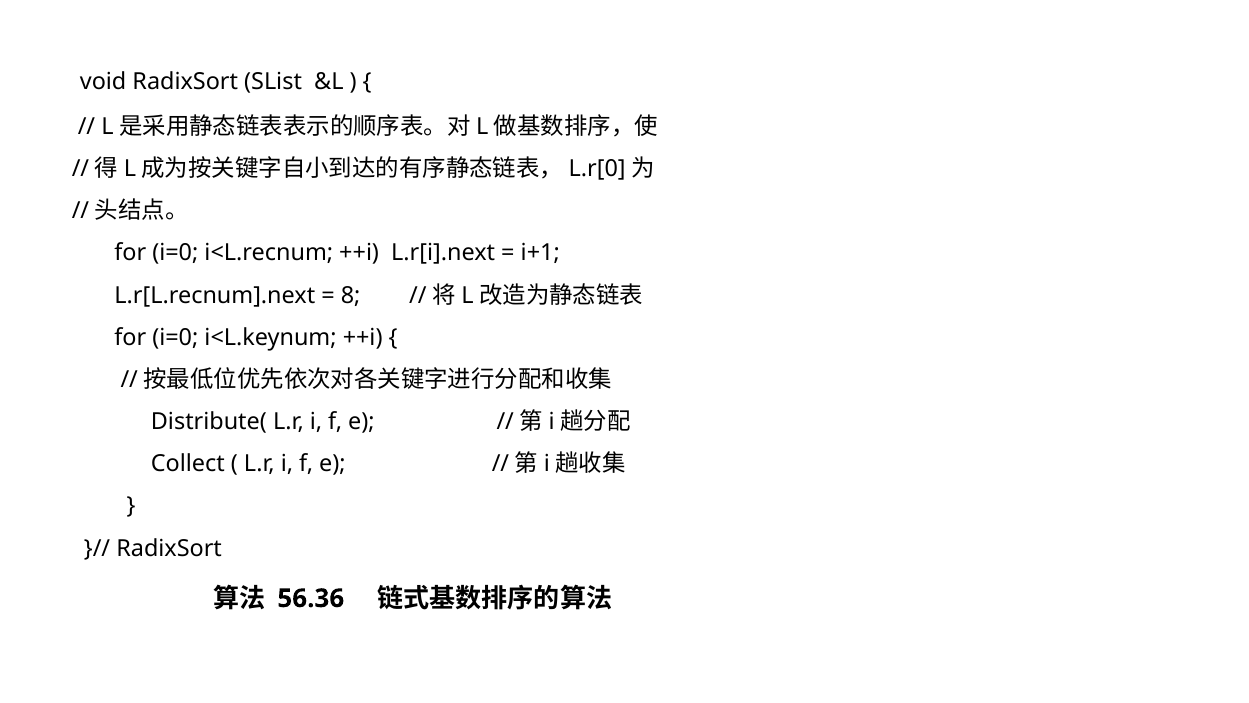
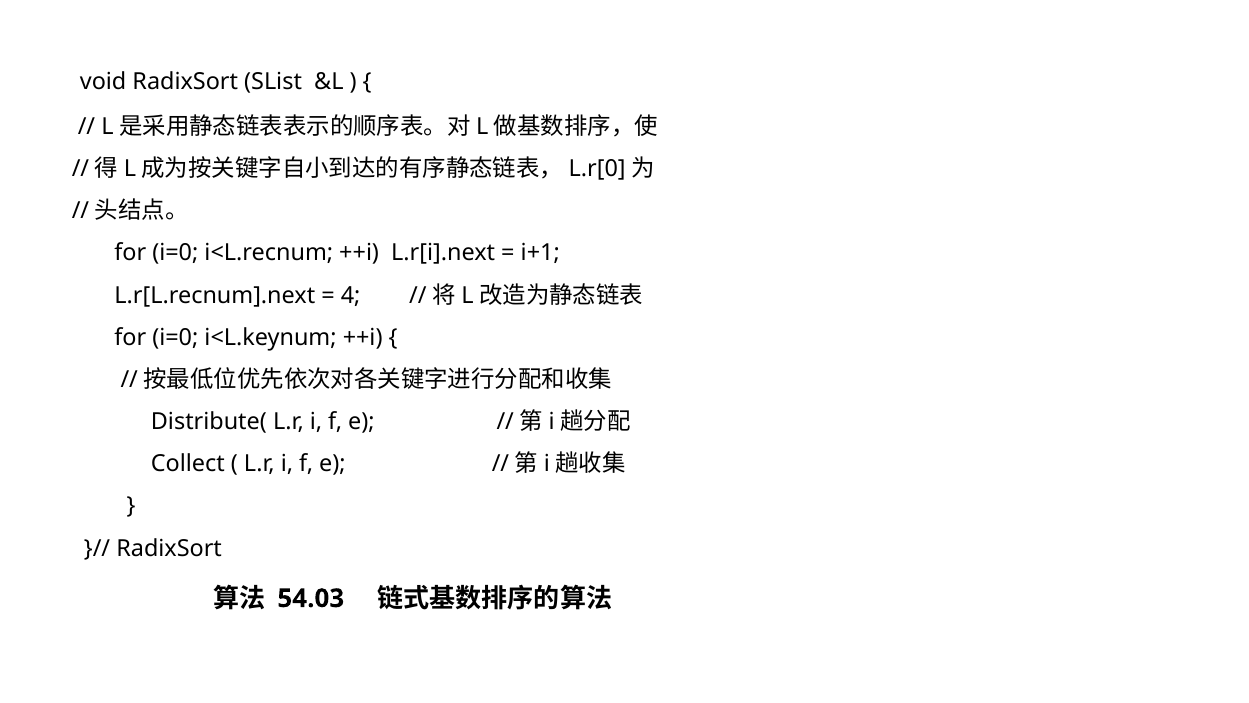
8: 8 -> 4
56.36: 56.36 -> 54.03
